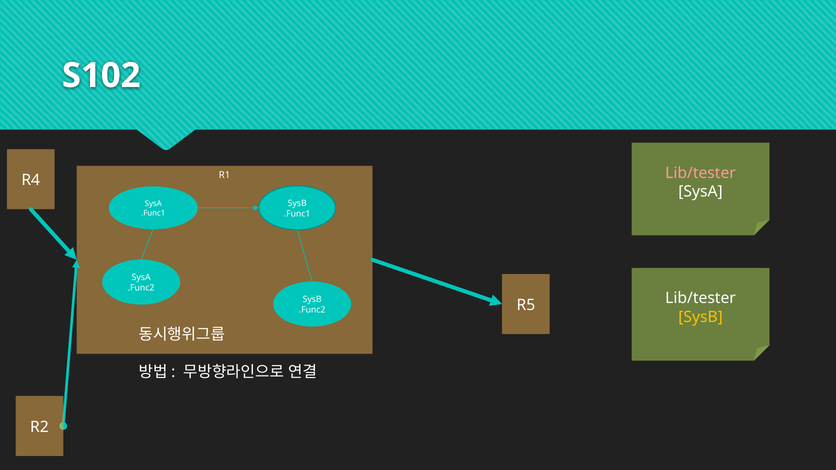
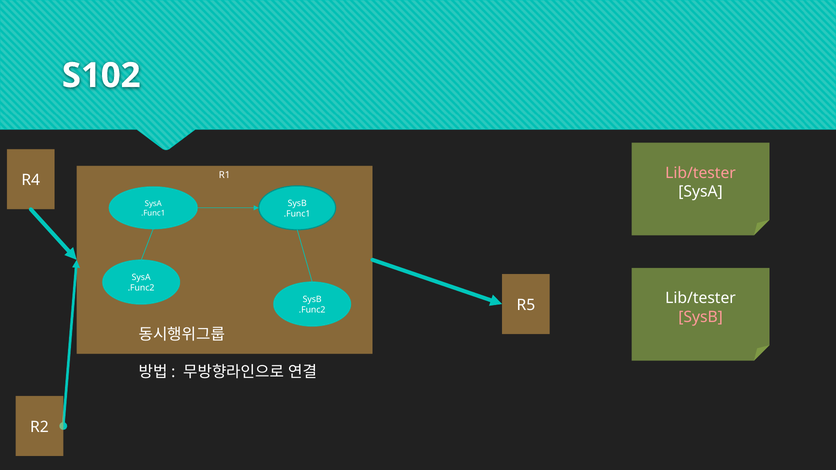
SysB at (701, 317) colour: yellow -> pink
